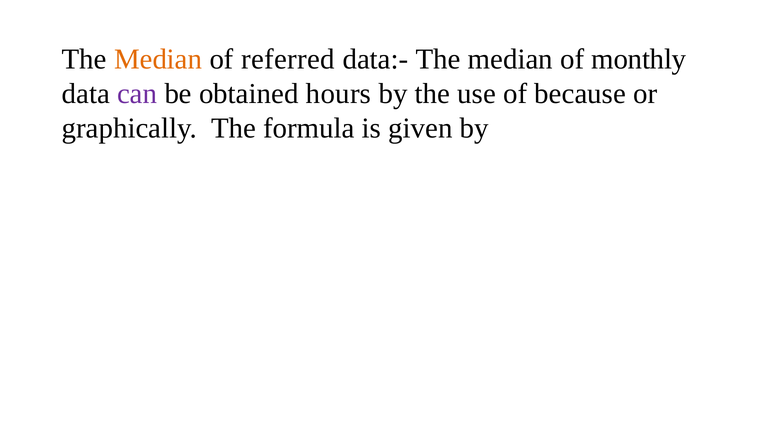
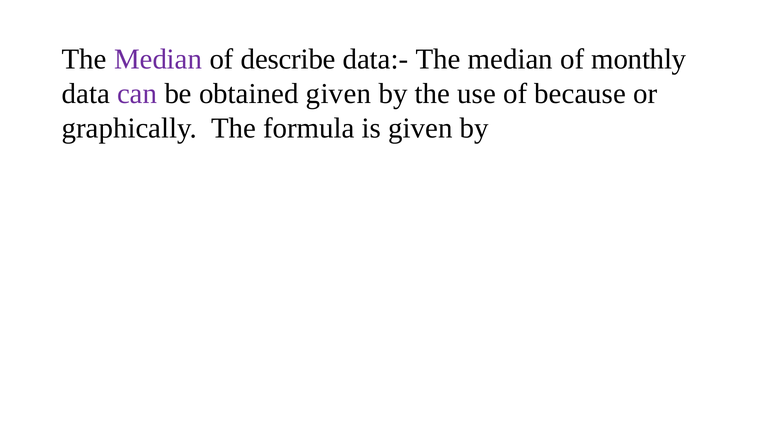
Median at (158, 59) colour: orange -> purple
referred: referred -> describe
obtained hours: hours -> given
